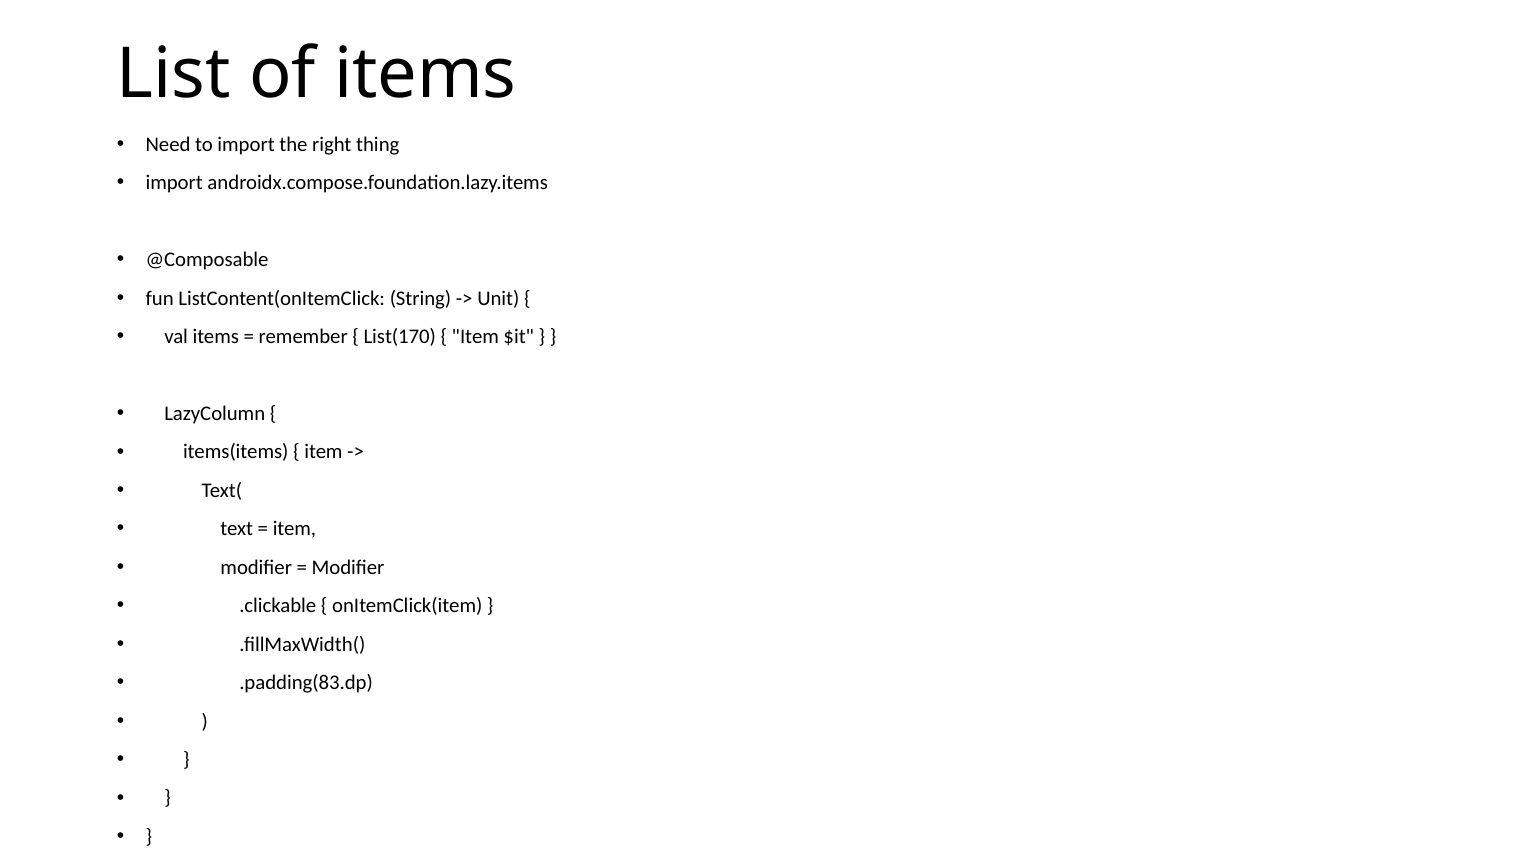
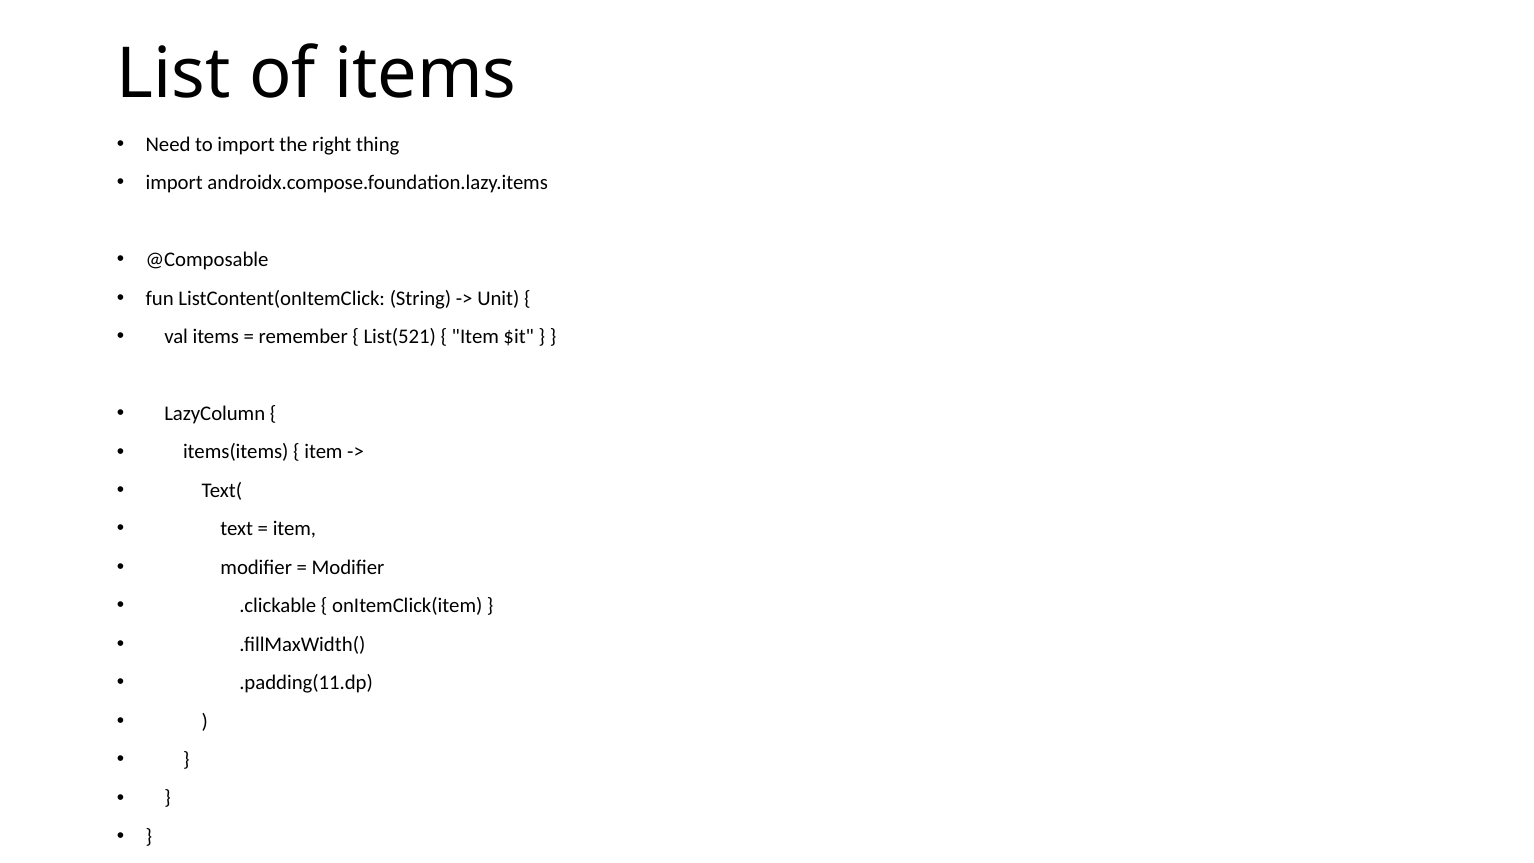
List(170: List(170 -> List(521
.padding(83.dp: .padding(83.dp -> .padding(11.dp
